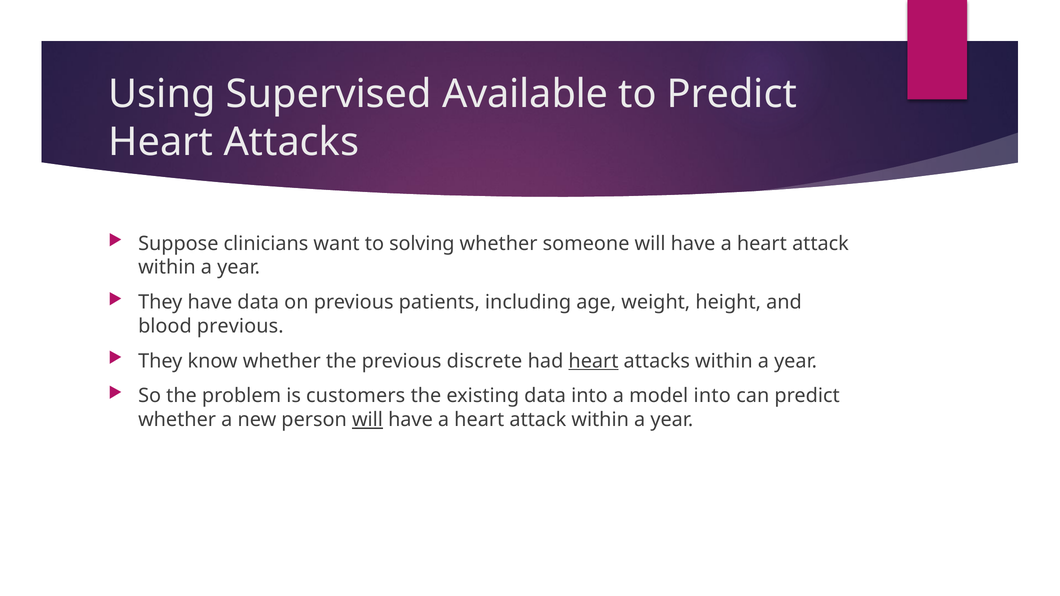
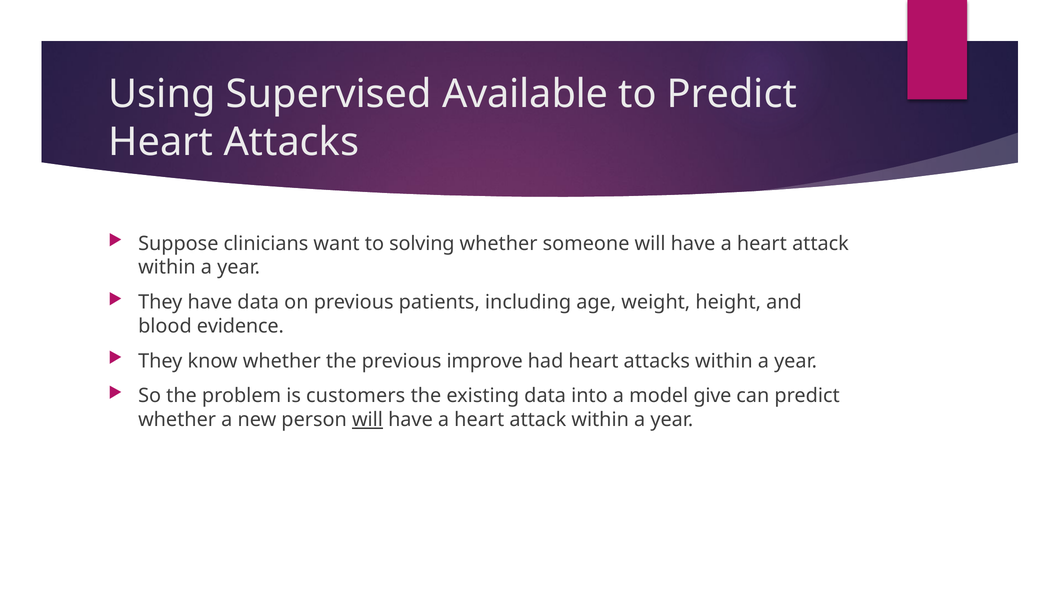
blood previous: previous -> evidence
discrete: discrete -> improve
heart at (593, 361) underline: present -> none
model into: into -> give
